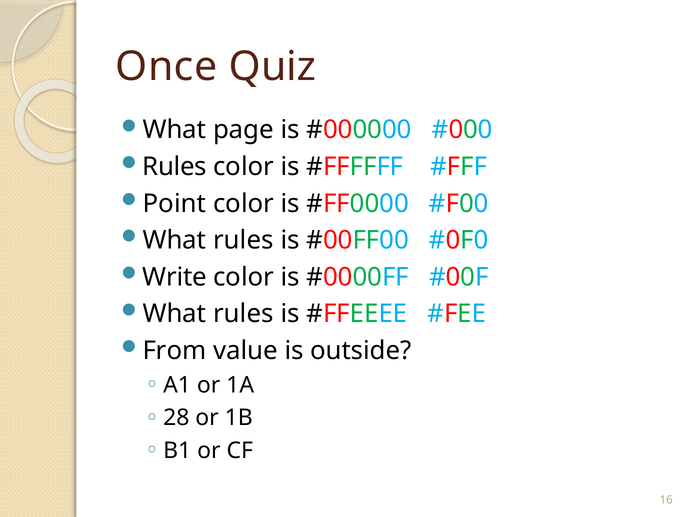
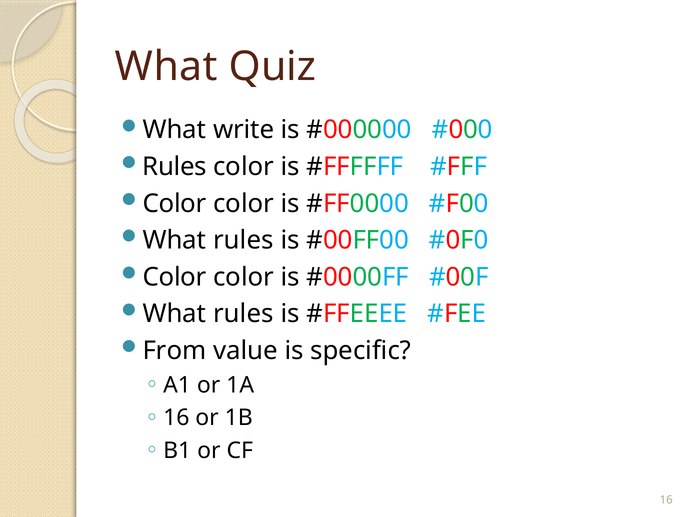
Once at (166, 67): Once -> What
page: page -> write
Point at (174, 203): Point -> Color
Write at (175, 277): Write -> Color
outside: outside -> specific
28 at (176, 418): 28 -> 16
